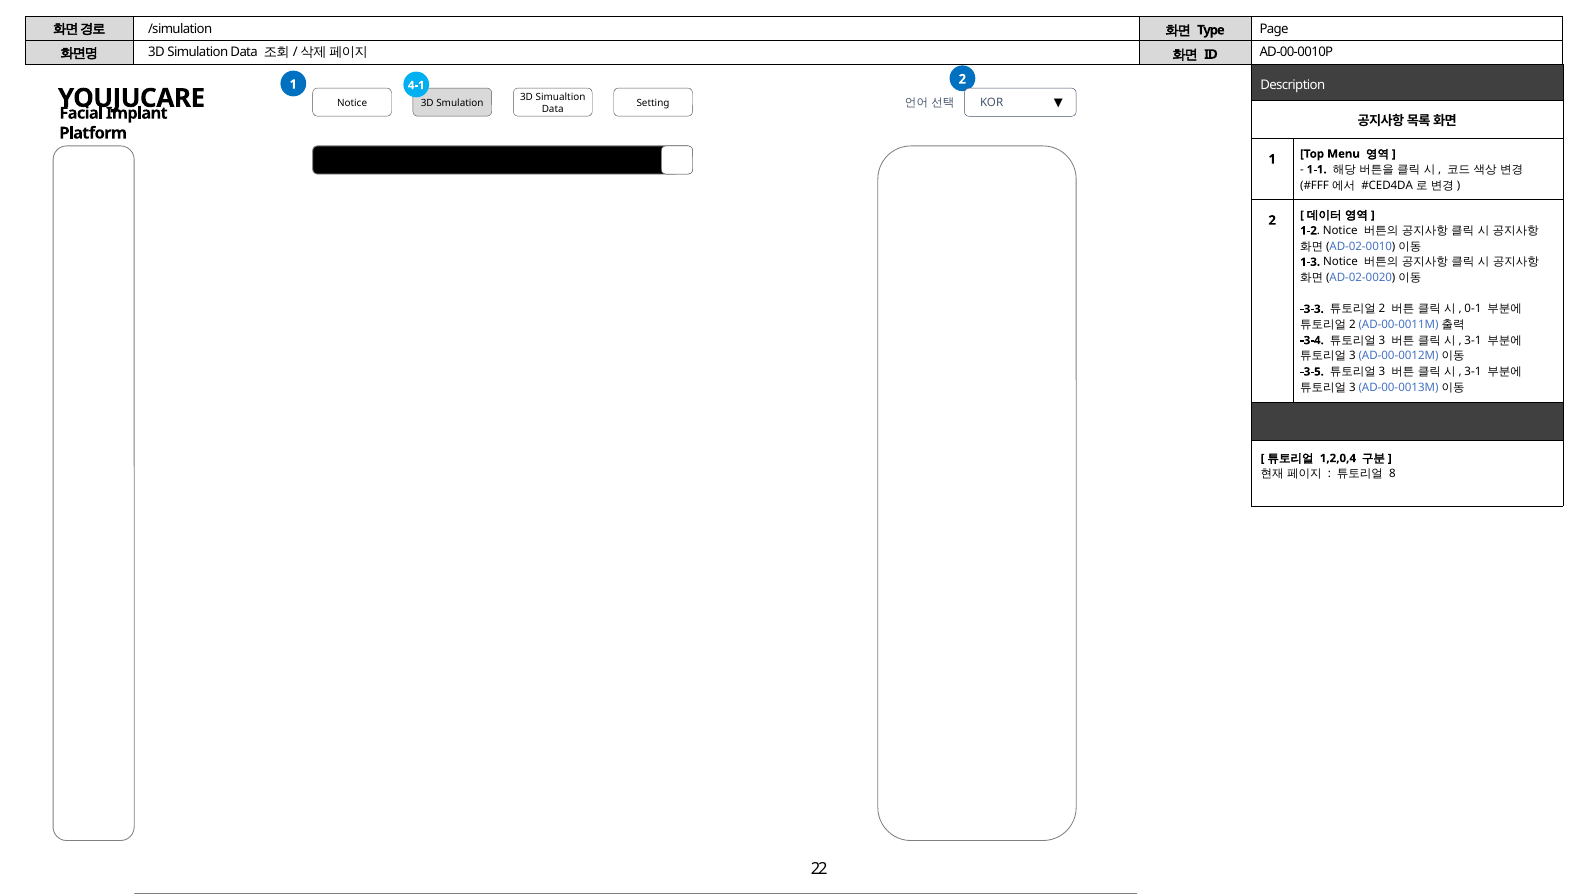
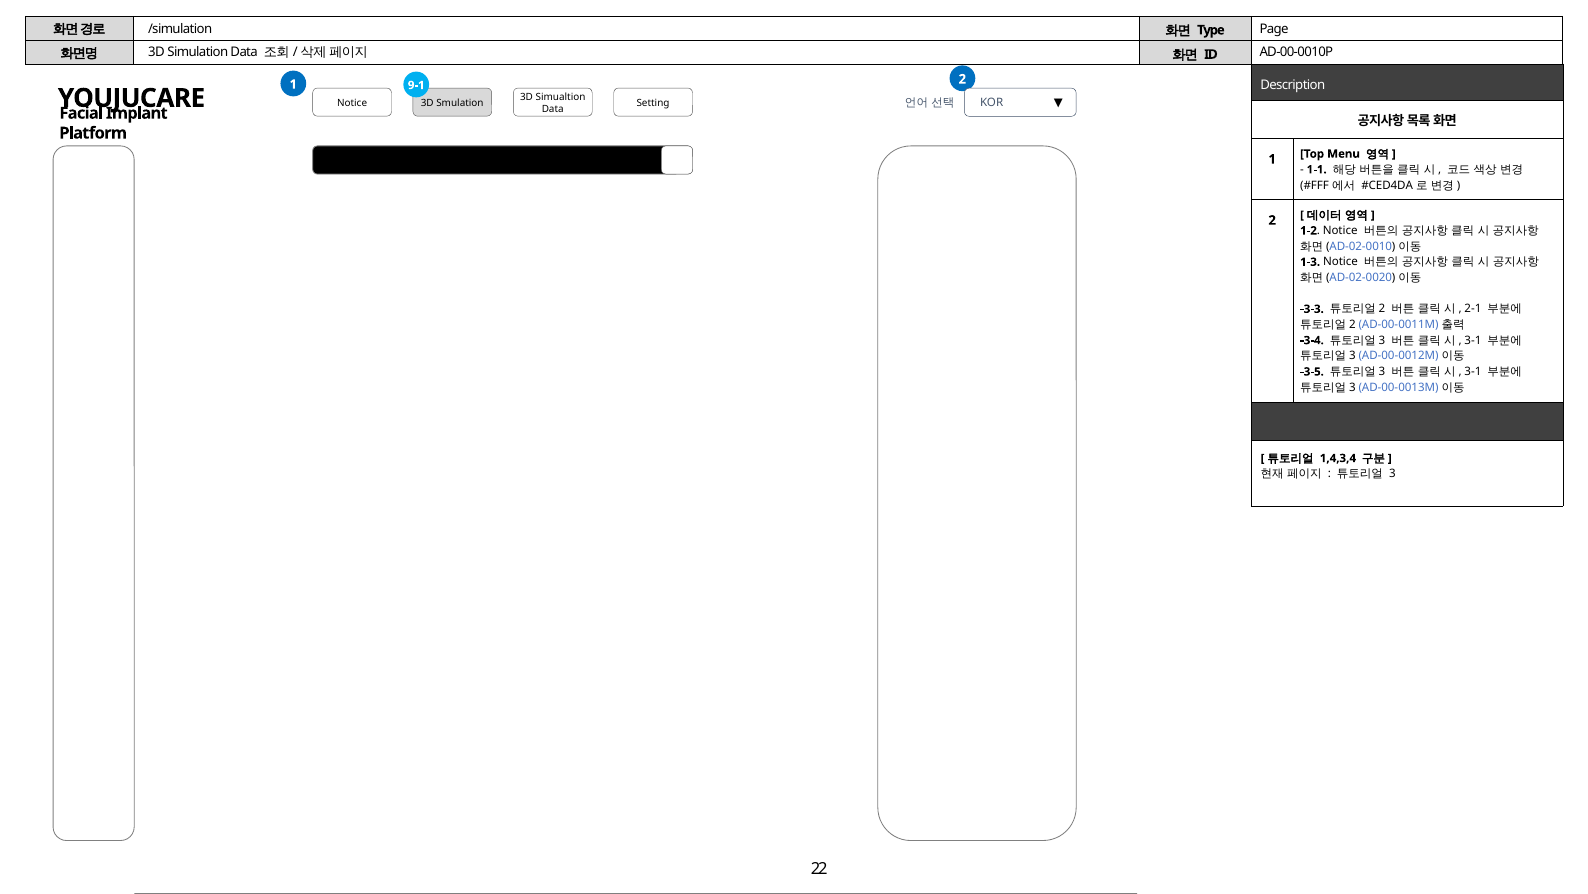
4-1: 4-1 -> 9-1
0-1: 0-1 -> 2-1
1,2,0,4: 1,2,0,4 -> 1,4,3,4
8: 8 -> 3
